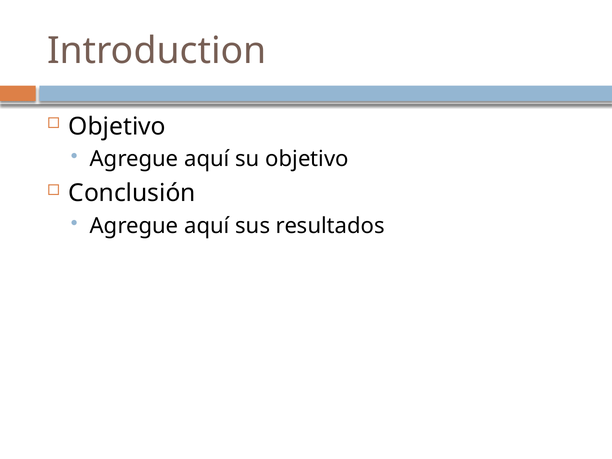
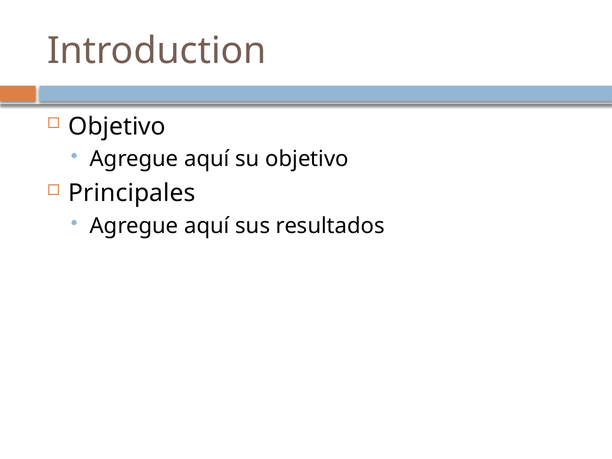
Conclusión: Conclusión -> Principales
